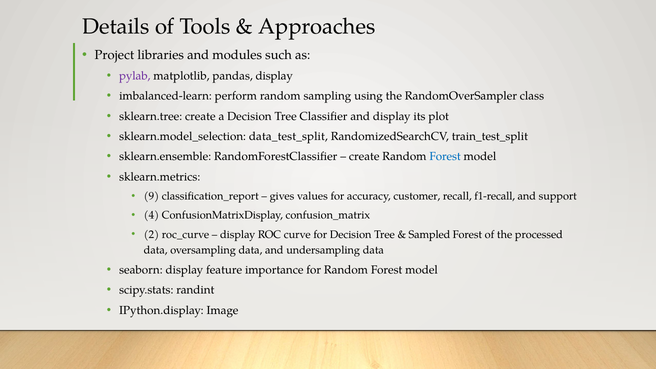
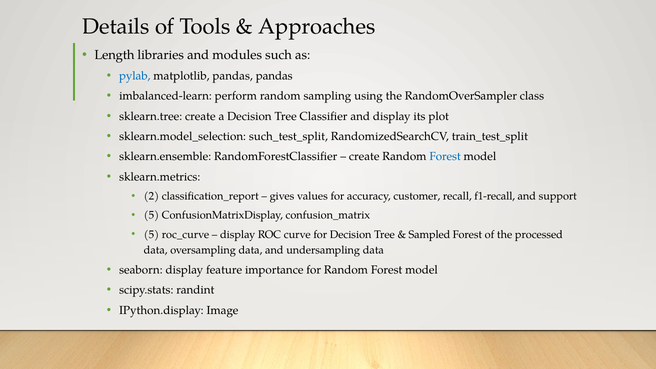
Project: Project -> Length
pylab colour: purple -> blue
pandas display: display -> pandas
data_test_split: data_test_split -> such_test_split
9: 9 -> 2
4 at (151, 215): 4 -> 5
2 at (151, 235): 2 -> 5
